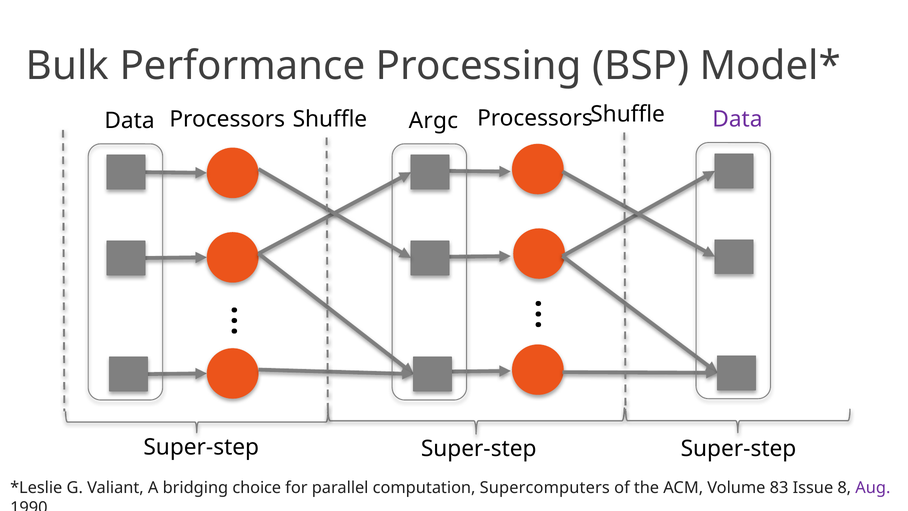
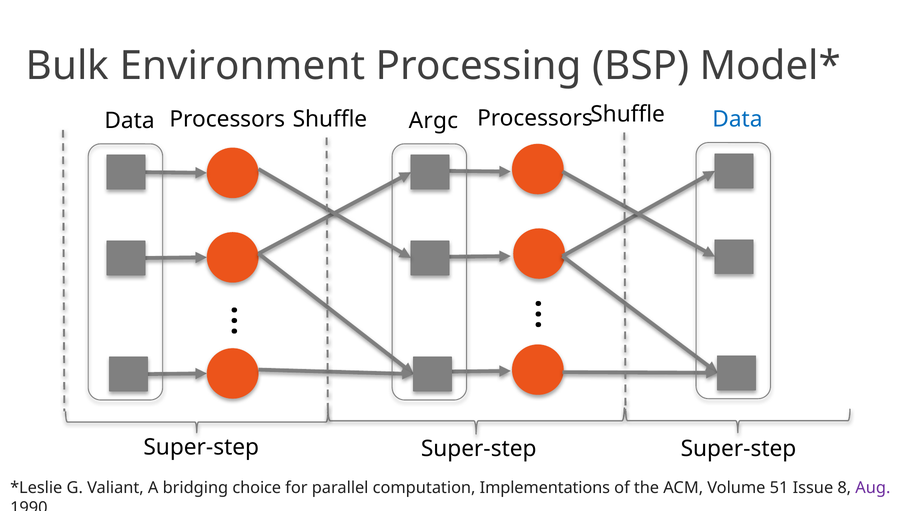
Performance: Performance -> Environment
Data at (737, 119) colour: purple -> blue
Supercomputers: Supercomputers -> Implementations
83: 83 -> 51
